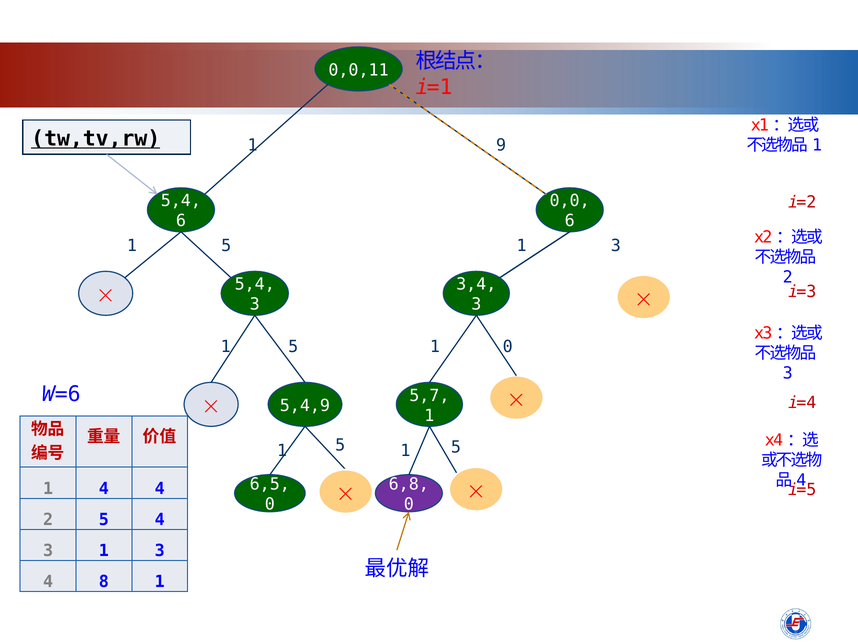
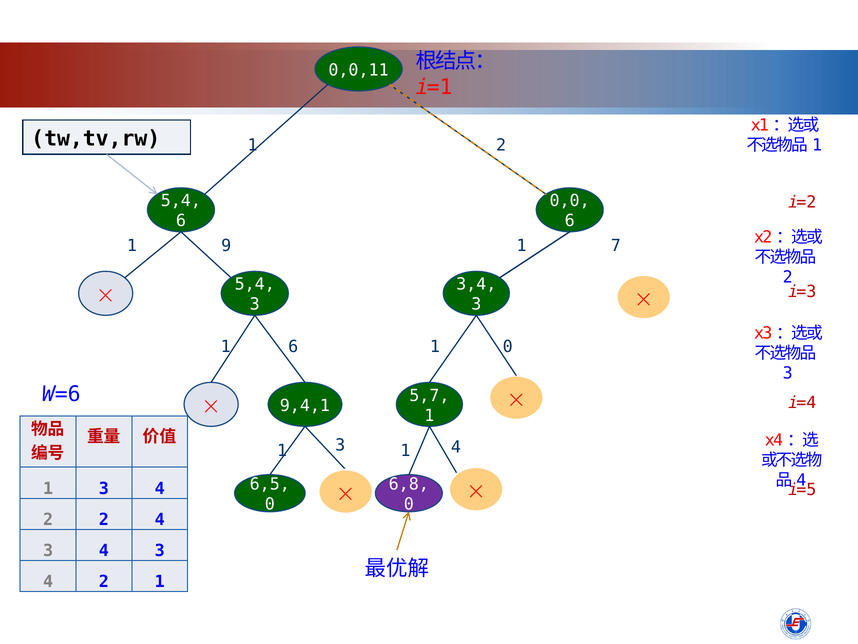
tw,tv,rw underline: present -> none
1 9: 9 -> 2
5 at (226, 246): 5 -> 9
3 at (616, 246): 3 -> 7
5 at (293, 346): 5 -> 6
5,4,9: 5,4,9 -> 9,4,1
5 at (340, 445): 5 -> 3
5 at (456, 447): 5 -> 4
4 at (104, 488): 4 -> 3
2 5: 5 -> 2
1 at (104, 550): 1 -> 4
8 at (104, 581): 8 -> 2
